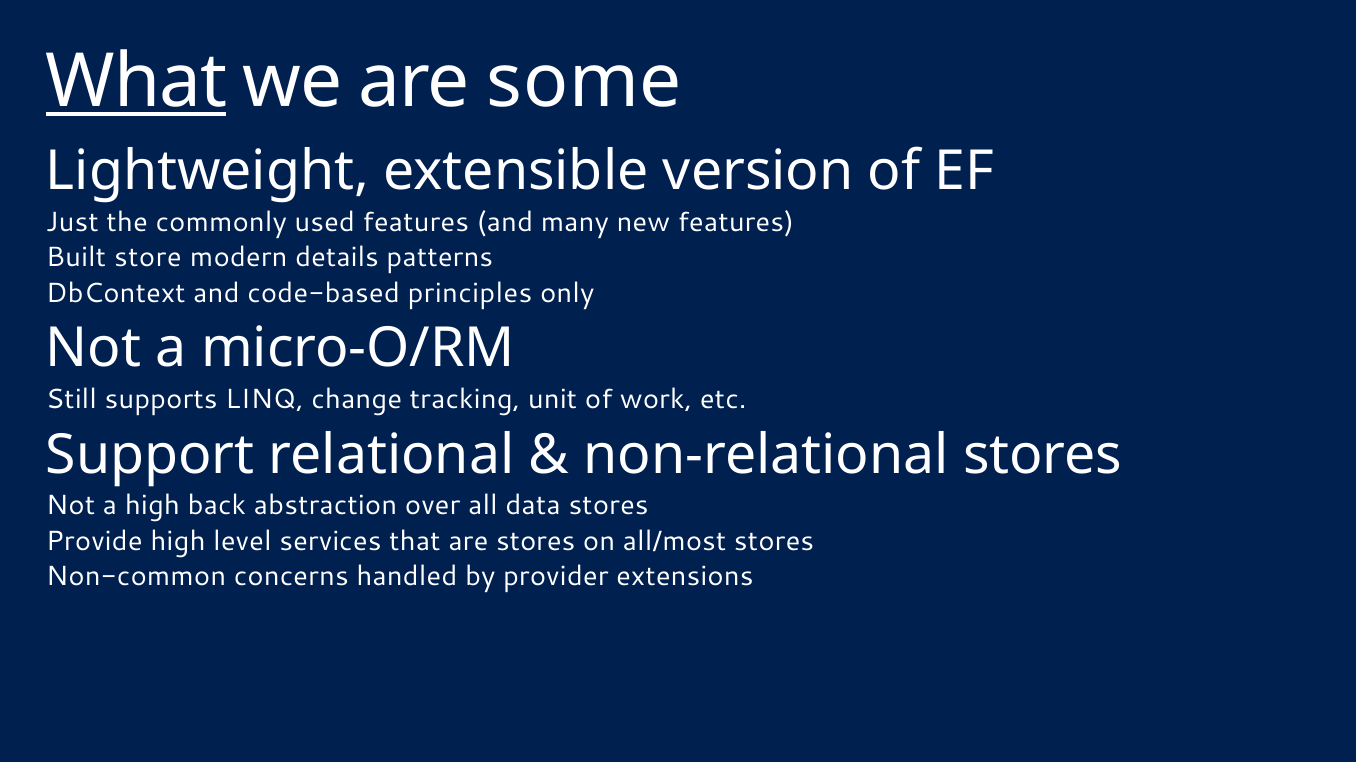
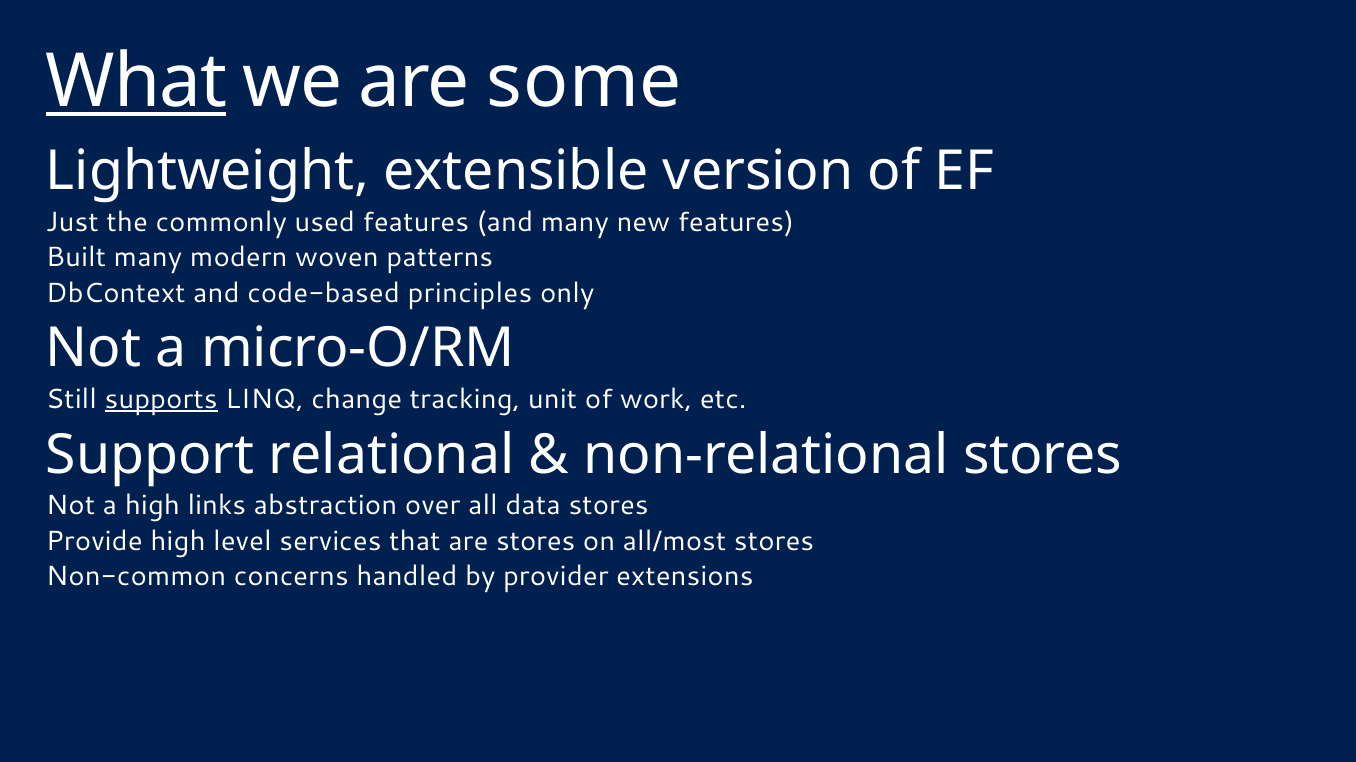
Built store: store -> many
details: details -> woven
supports underline: none -> present
back: back -> links
